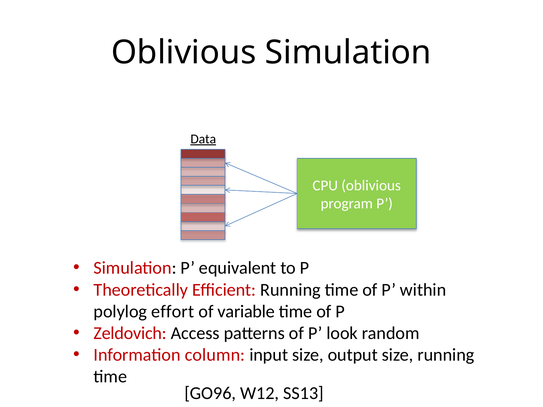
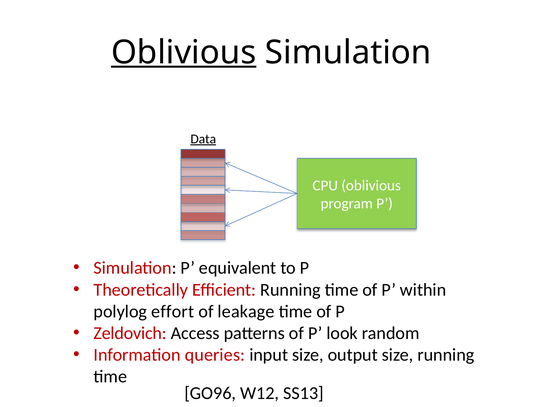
Oblivious at (184, 53) underline: none -> present
variable: variable -> leakage
column: column -> queries
